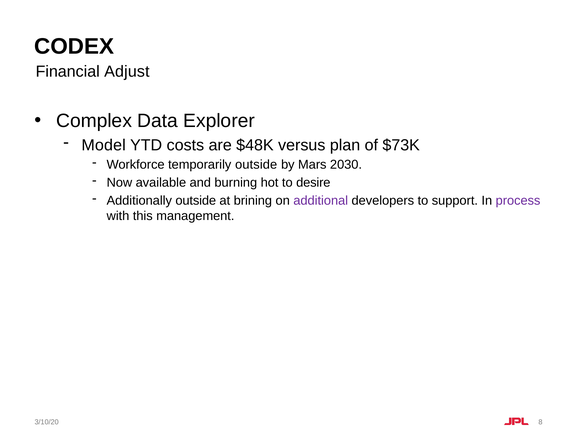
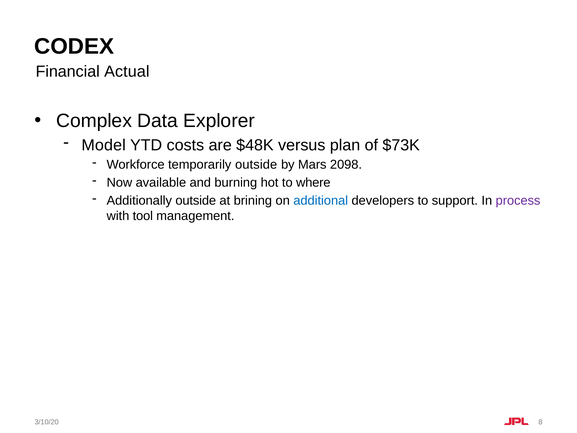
Adjust: Adjust -> Actual
2030: 2030 -> 2098
desire: desire -> where
additional colour: purple -> blue
this: this -> tool
